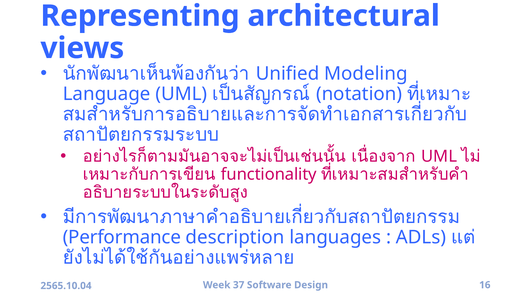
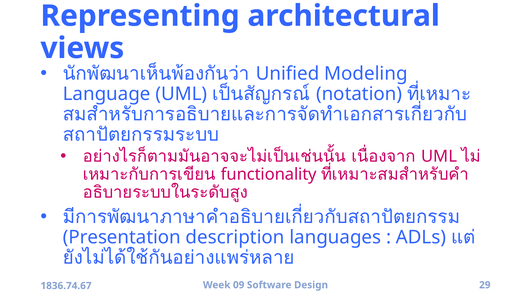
Performance: Performance -> Presentation
37: 37 -> 09
16: 16 -> 29
2565.10.04: 2565.10.04 -> 1836.74.67
